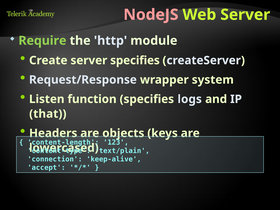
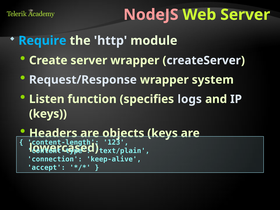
Require colour: light green -> light blue
server specifies: specifies -> wrapper
that at (48, 114): that -> keys
